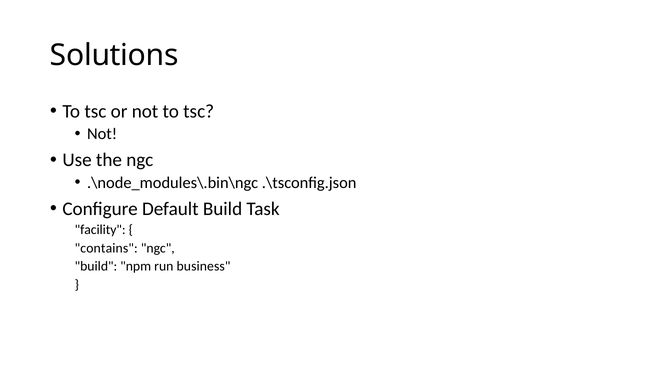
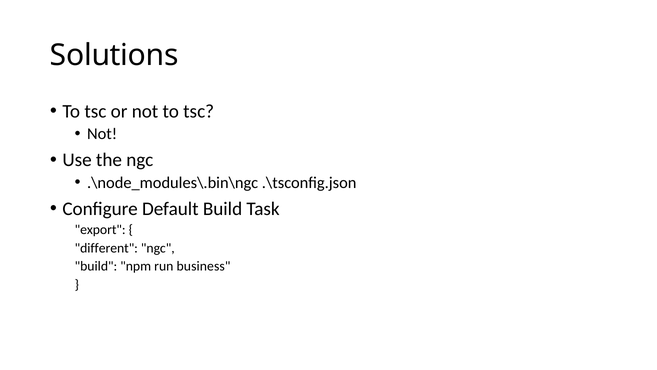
facility: facility -> export
contains: contains -> different
